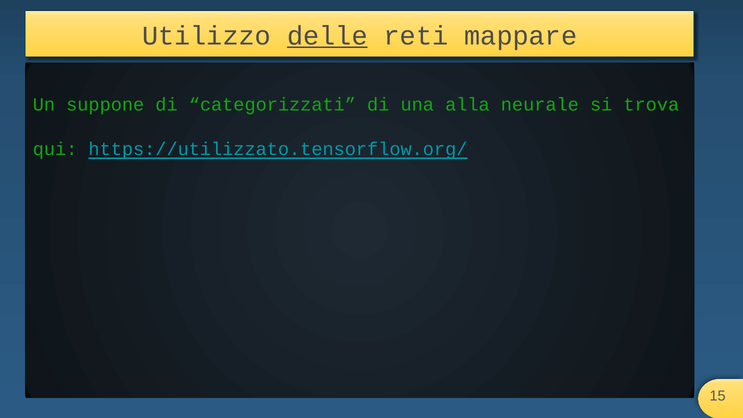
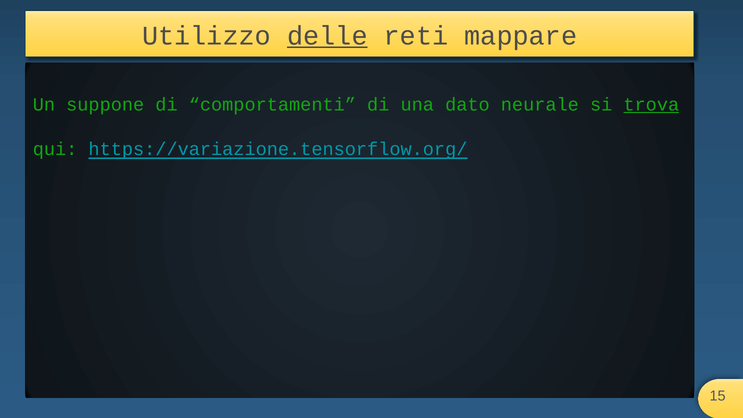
categorizzati: categorizzati -> comportamenti
alla: alla -> dato
trova underline: none -> present
https://utilizzato.tensorflow.org/: https://utilizzato.tensorflow.org/ -> https://variazione.tensorflow.org/
